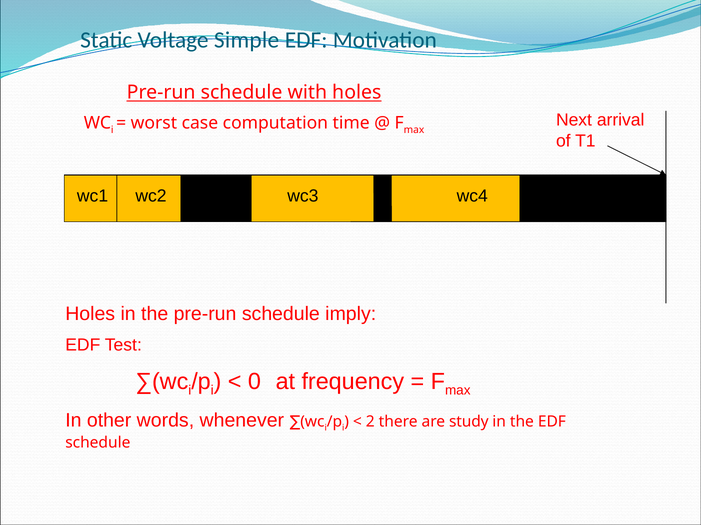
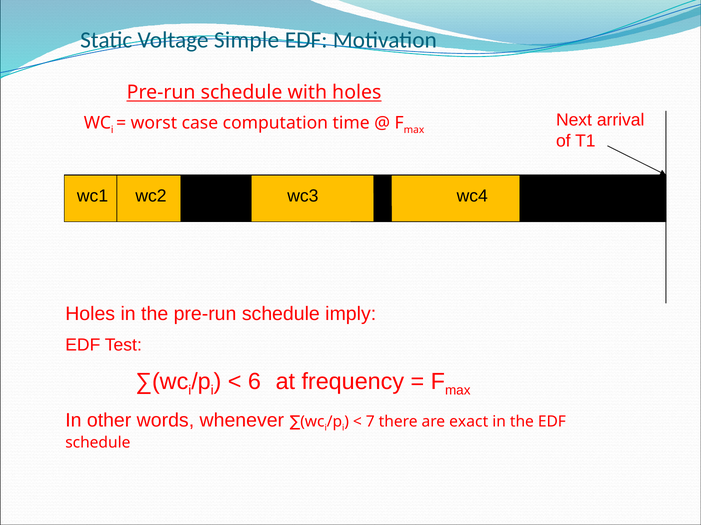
0: 0 -> 6
2: 2 -> 7
study: study -> exact
